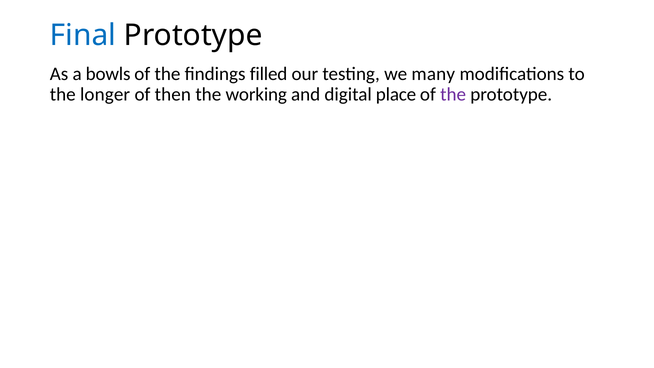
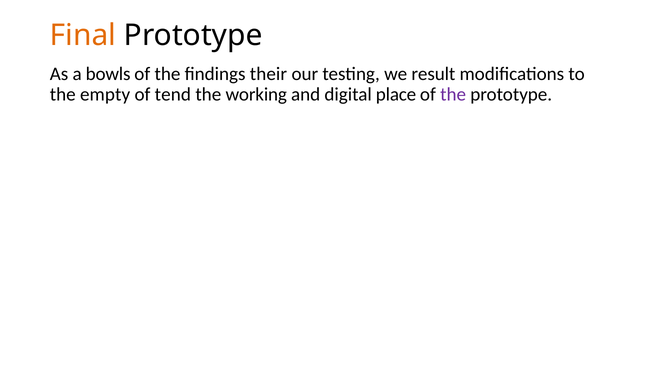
Final colour: blue -> orange
filled: filled -> their
many: many -> result
longer: longer -> empty
then: then -> tend
